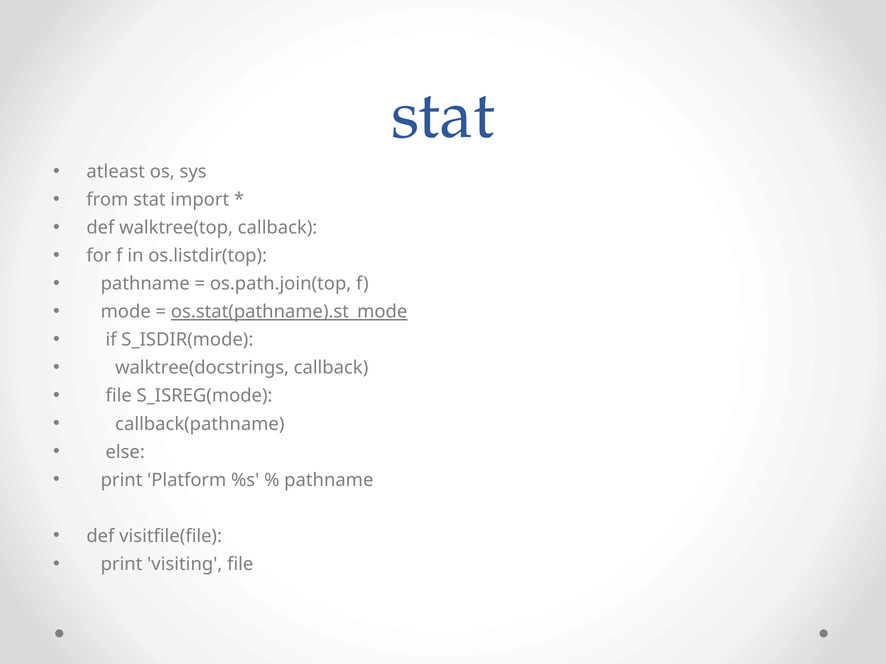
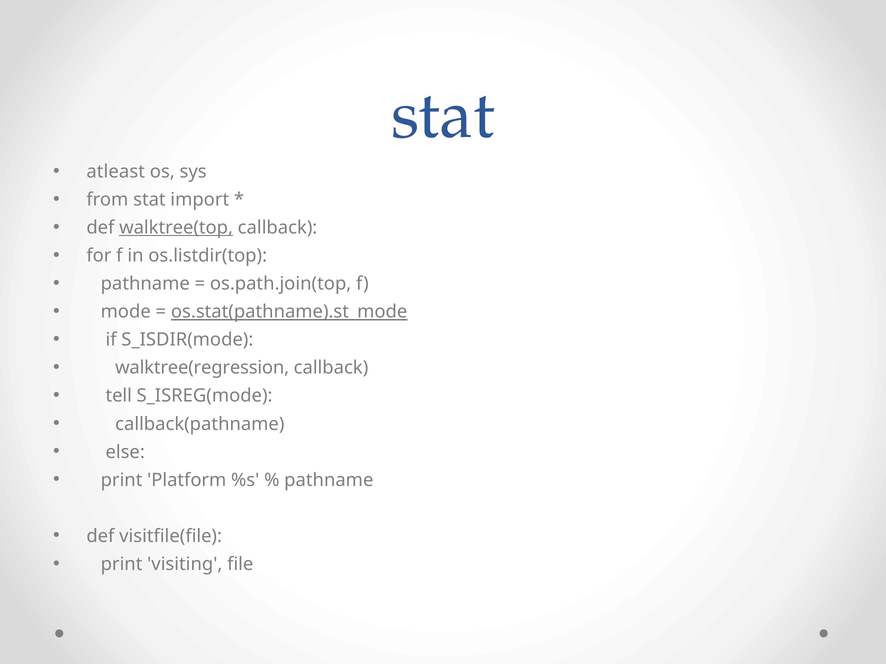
walktree(top underline: none -> present
walktree(docstrings: walktree(docstrings -> walktree(regression
file at (119, 396): file -> tell
